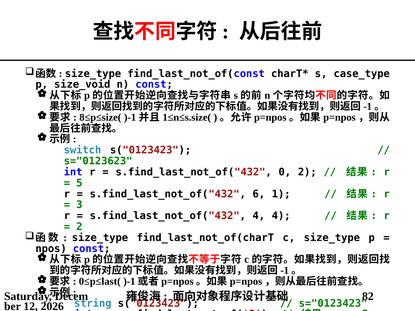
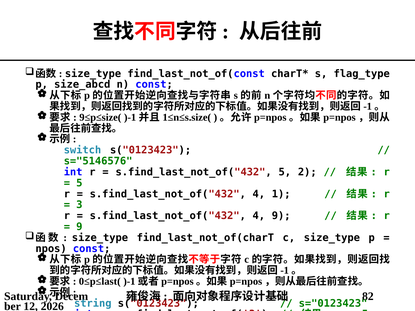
case_type: case_type -> flag_type
size_void: size_void -> size_abcd
8≤p≤size(: 8≤p≤size( -> 9≤p≤size(
s="0123623: s="0123623 -> s="5146576
s.find_last_not_of("432 0: 0 -> 5
6 at (259, 194): 6 -> 4
4 4: 4 -> 9
2 at (79, 227): 2 -> 9
